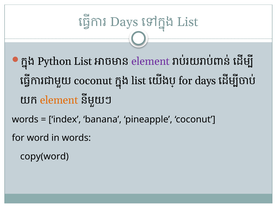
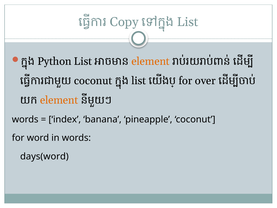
Days at (124, 22): Days -> Copy
element at (151, 61) colour: purple -> orange
for days: days -> over
copy(word: copy(word -> days(word
